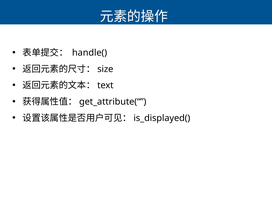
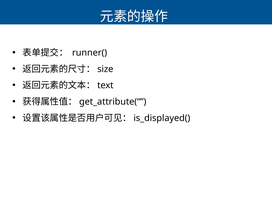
handle(: handle( -> runner(
